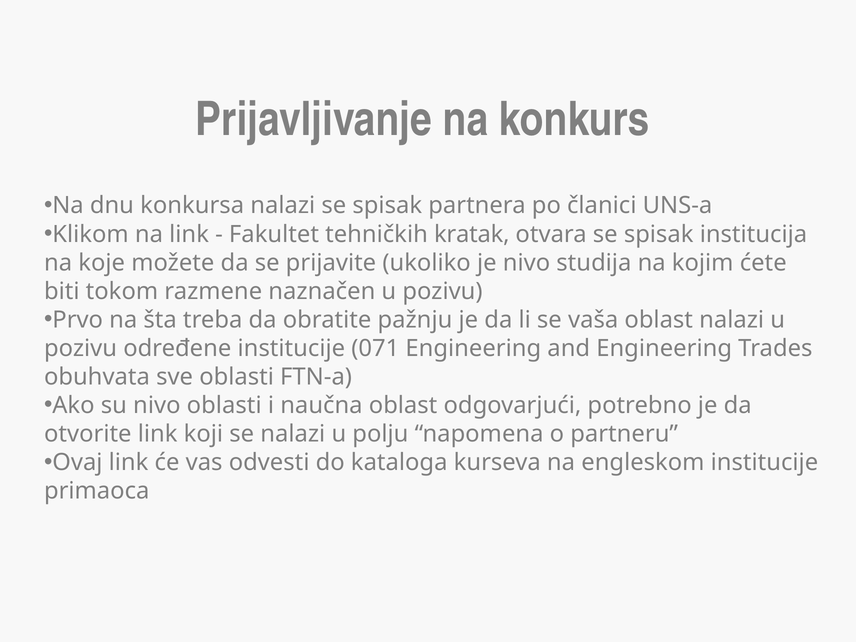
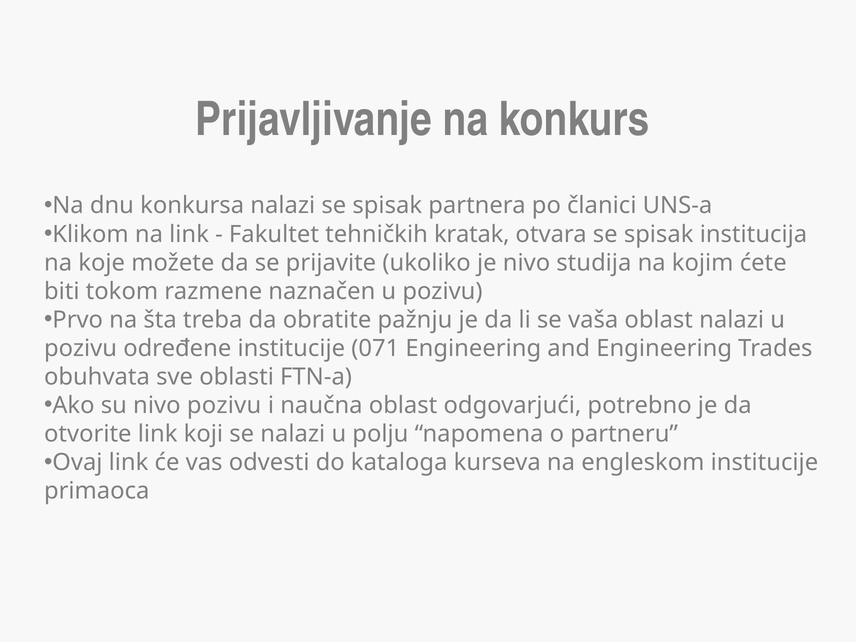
nivo oblasti: oblasti -> pozivu
